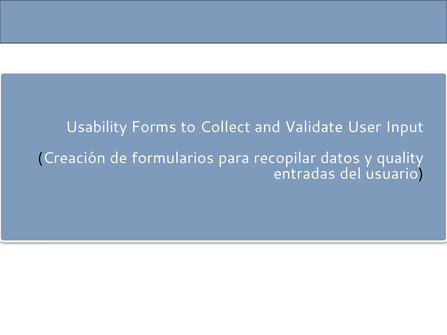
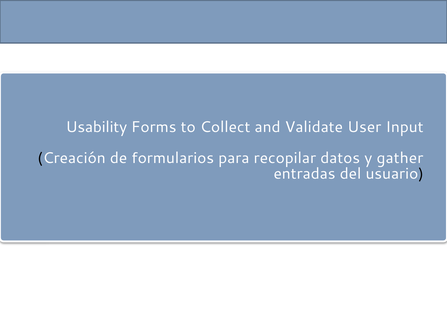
quality: quality -> gather
